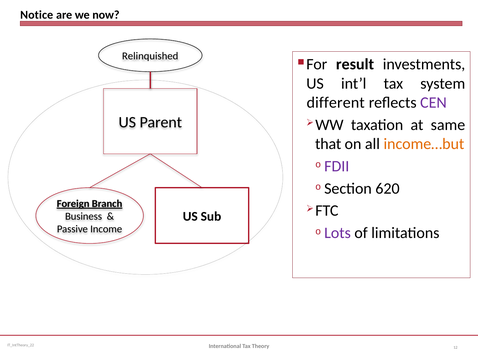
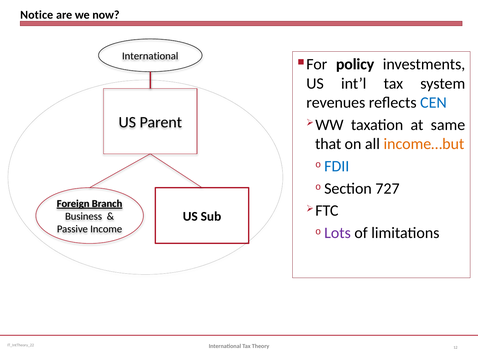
Relinquished at (150, 56): Relinquished -> International
result: result -> policy
different: different -> revenues
CEN colour: purple -> blue
FDII colour: purple -> blue
620: 620 -> 727
